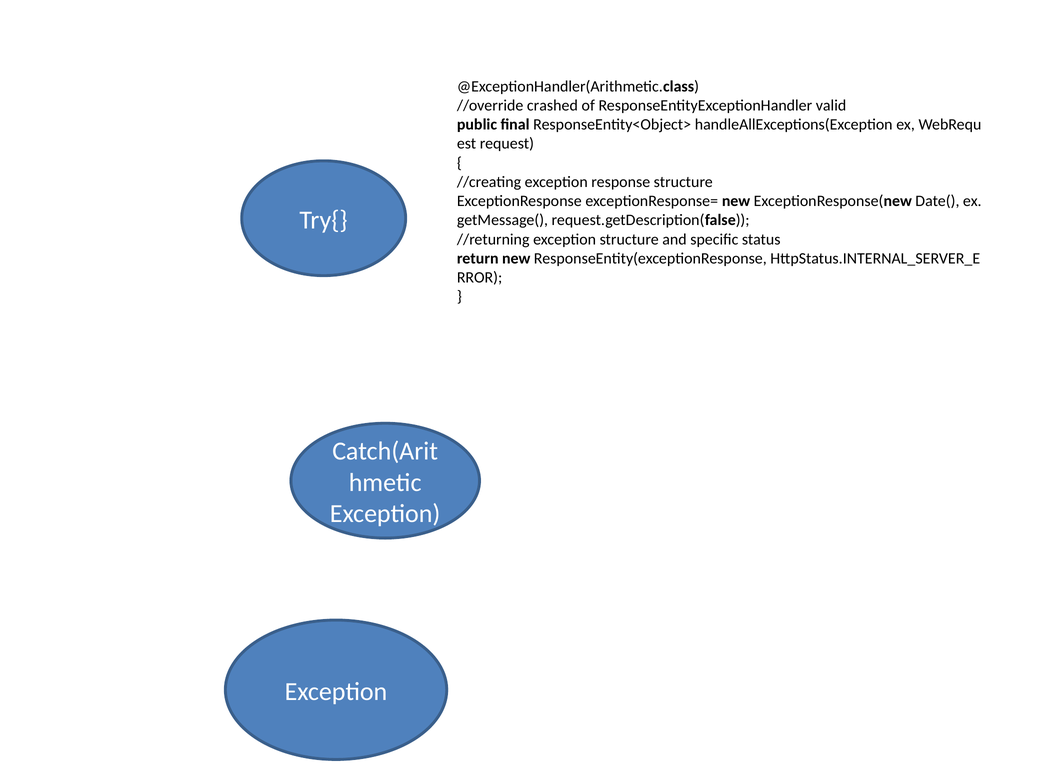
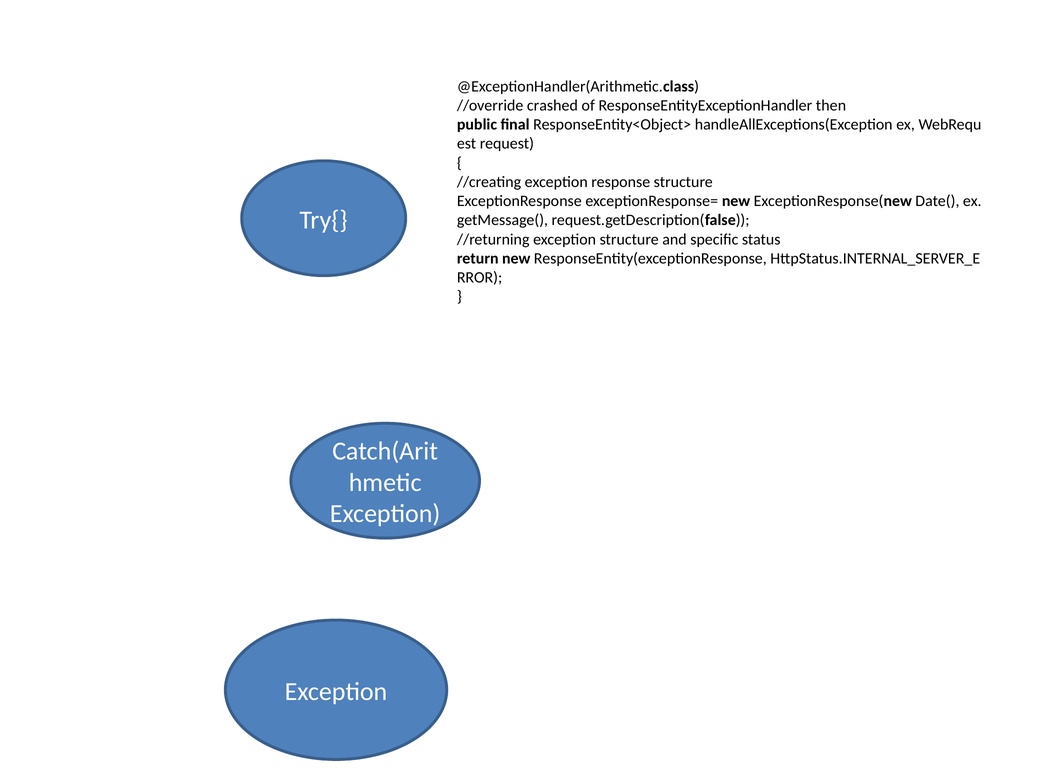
valid: valid -> then
